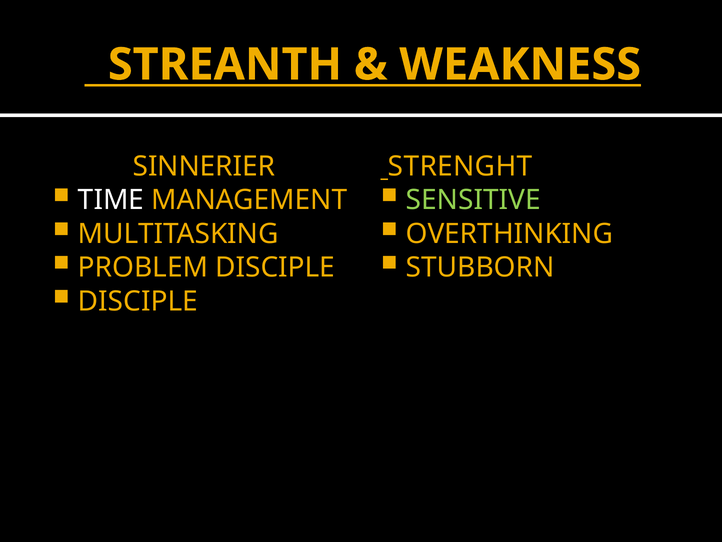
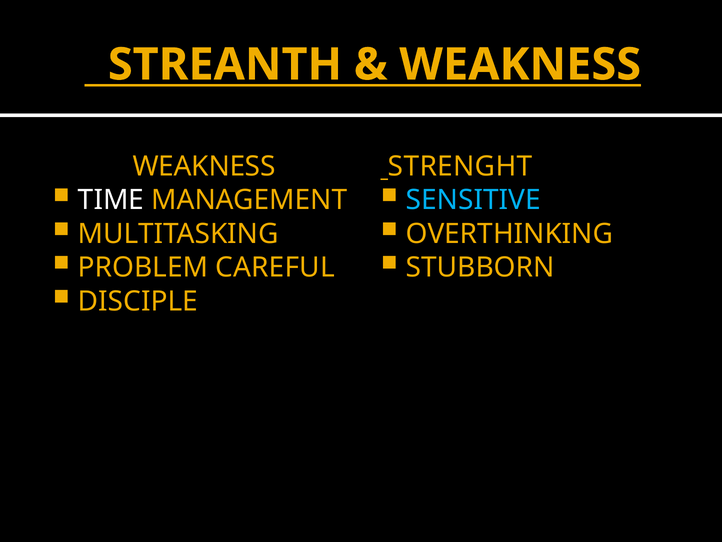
SINNERIER at (204, 166): SINNERIER -> WEAKNESS
SENSITIVE colour: light green -> light blue
PROBLEM DISCIPLE: DISCIPLE -> CAREFUL
